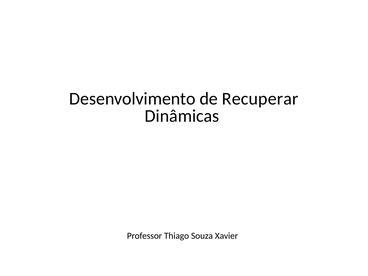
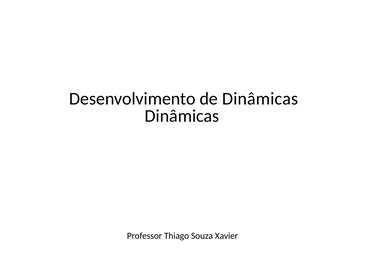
de Recuperar: Recuperar -> Dinâmicas
